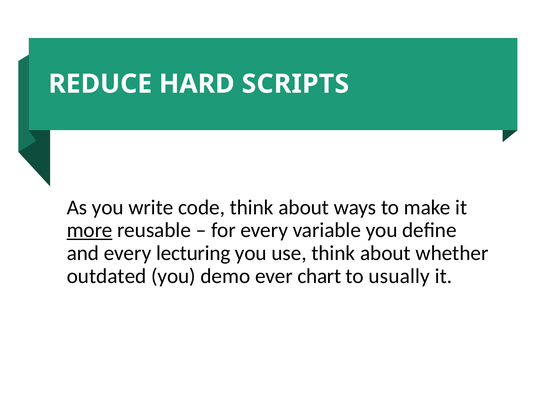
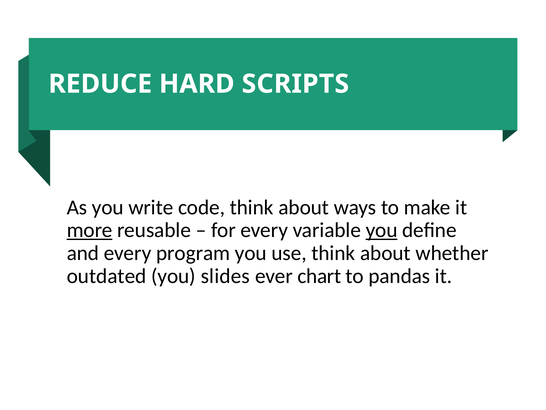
you at (382, 230) underline: none -> present
lecturing: lecturing -> program
demo: demo -> slides
usually: usually -> pandas
